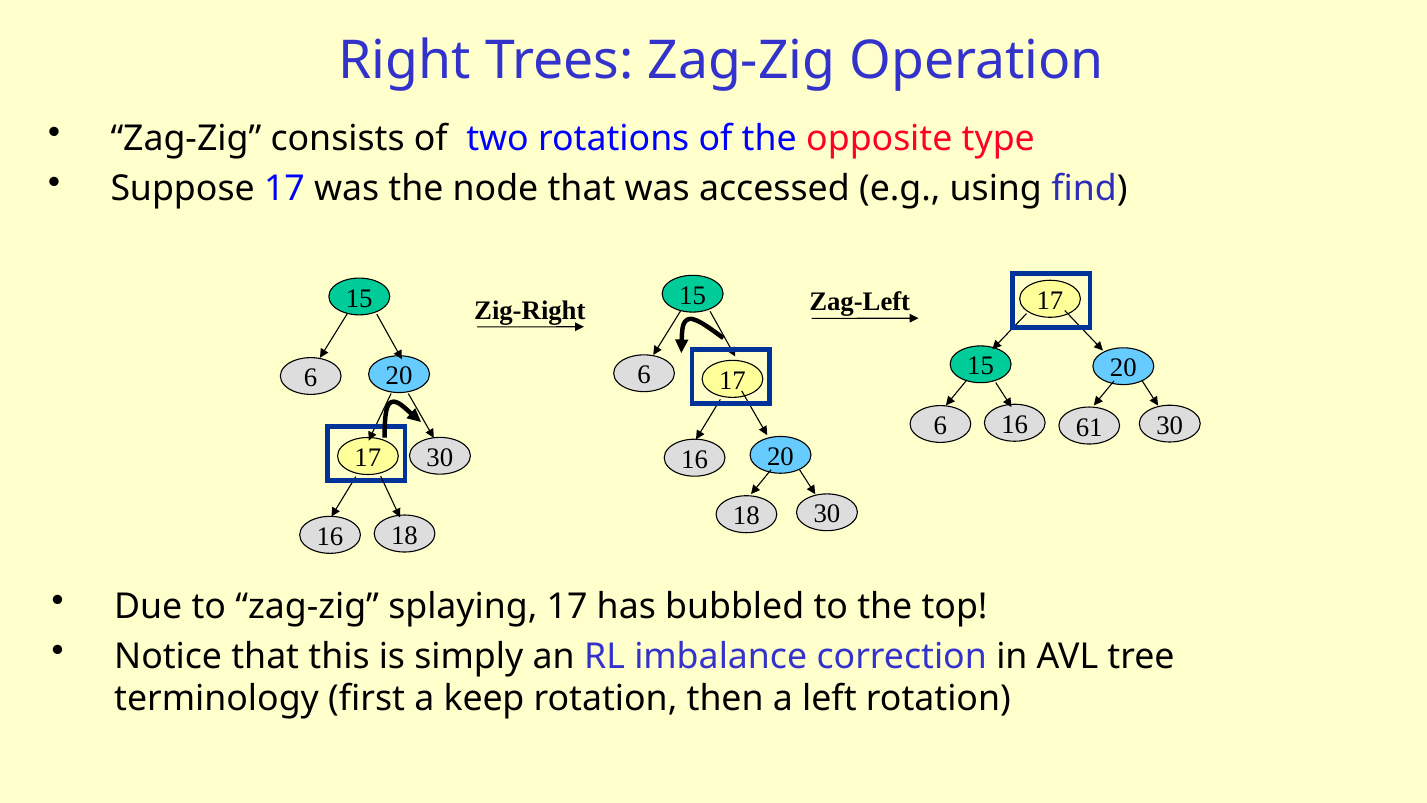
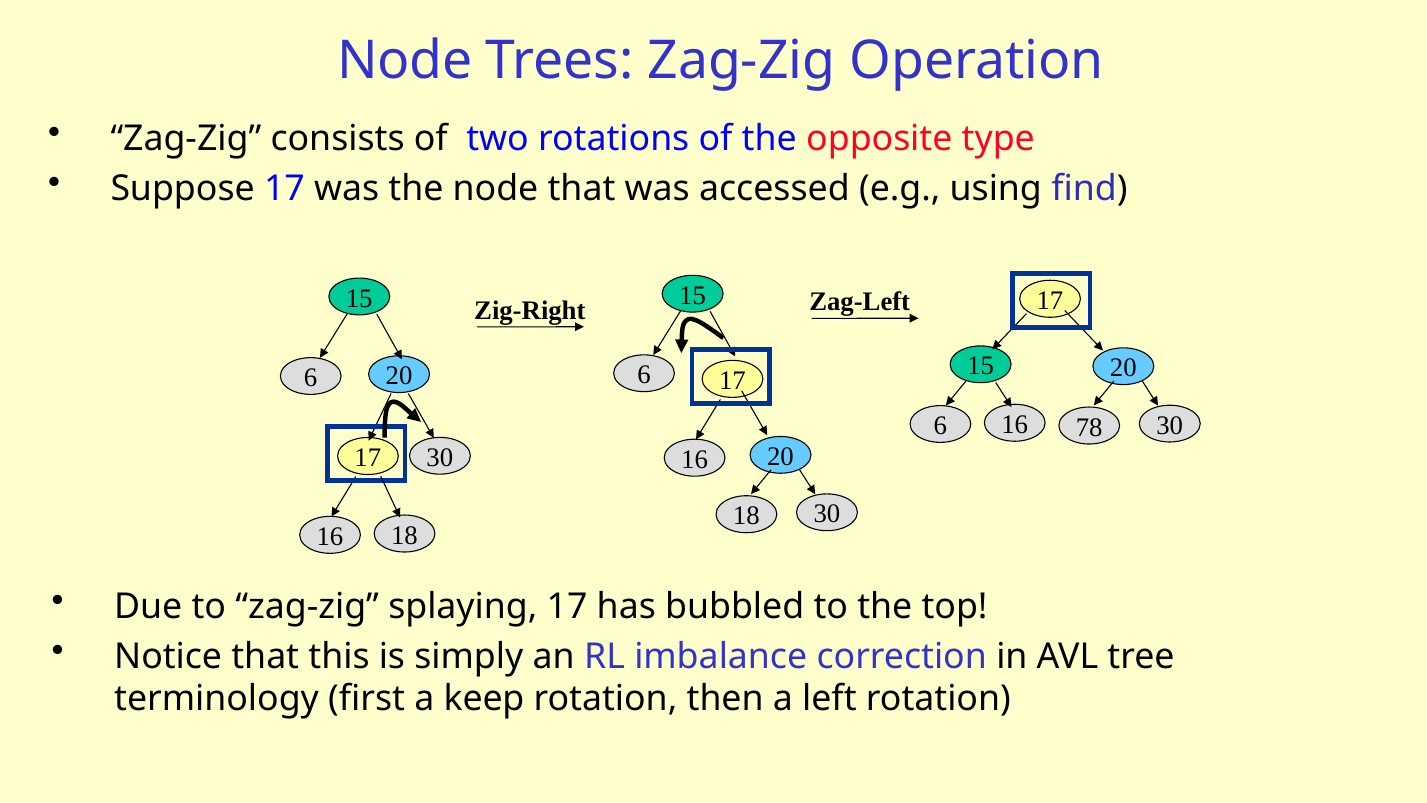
Right at (405, 61): Right -> Node
61: 61 -> 78
